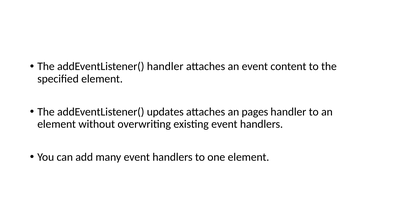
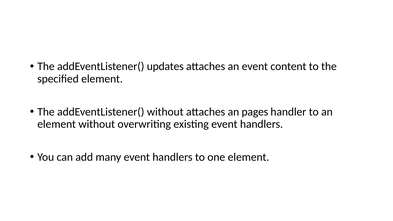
addEventListener( handler: handler -> updates
addEventListener( updates: updates -> without
